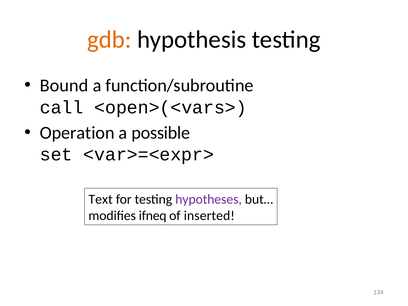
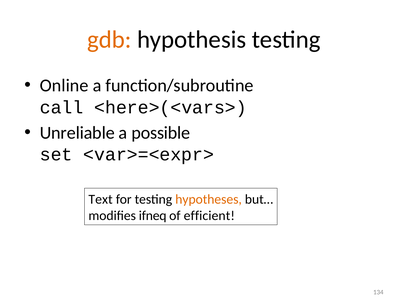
Bound: Bound -> Online
<open>(<vars>: <open>(<vars> -> <here>(<vars>
Operation: Operation -> Unreliable
hypotheses colour: purple -> orange
inserted: inserted -> efficient
